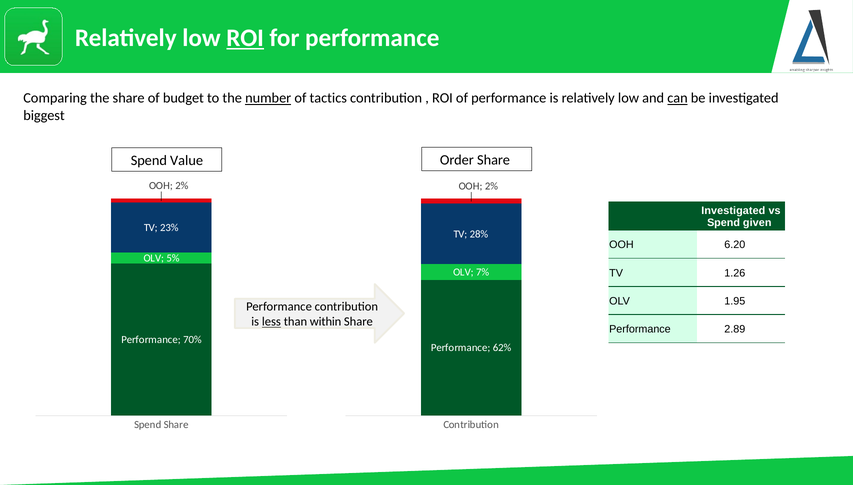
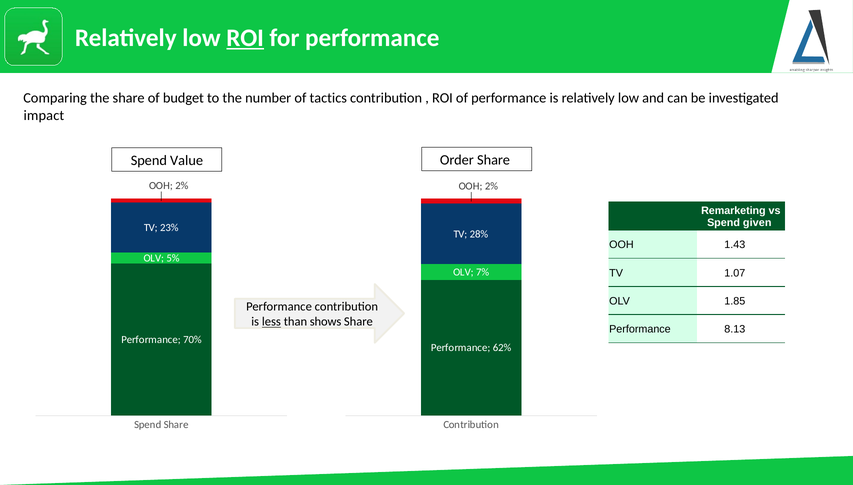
number underline: present -> none
can underline: present -> none
biggest: biggest -> impact
Investigated at (733, 210): Investigated -> Remarketing
6.20: 6.20 -> 1.43
1.26: 1.26 -> 1.07
1.95: 1.95 -> 1.85
within: within -> shows
2.89: 2.89 -> 8.13
